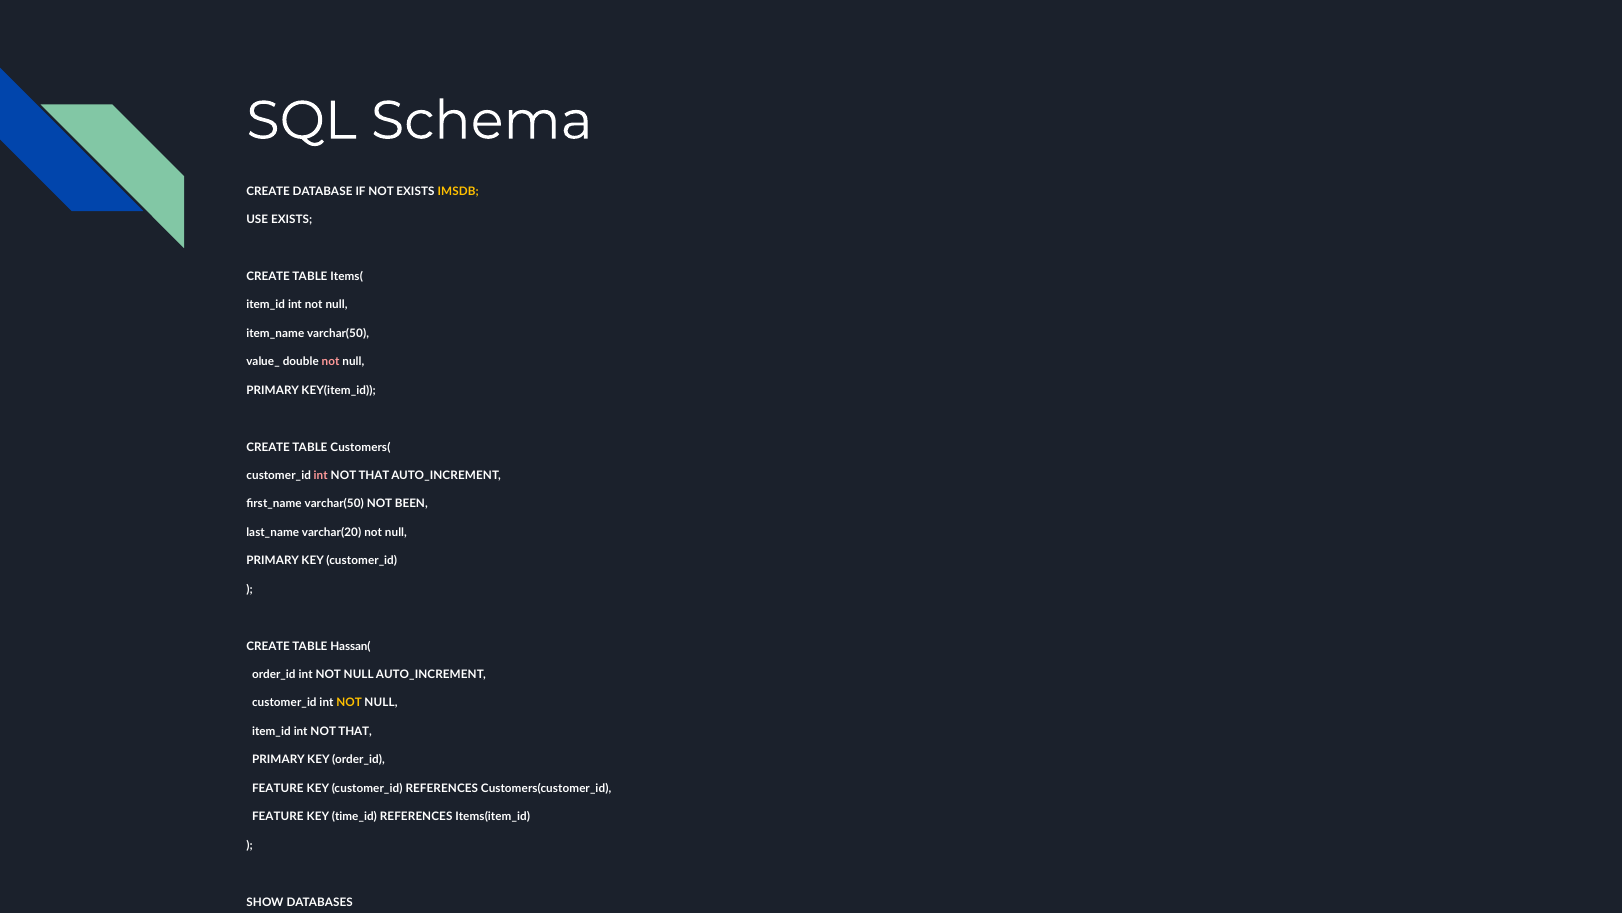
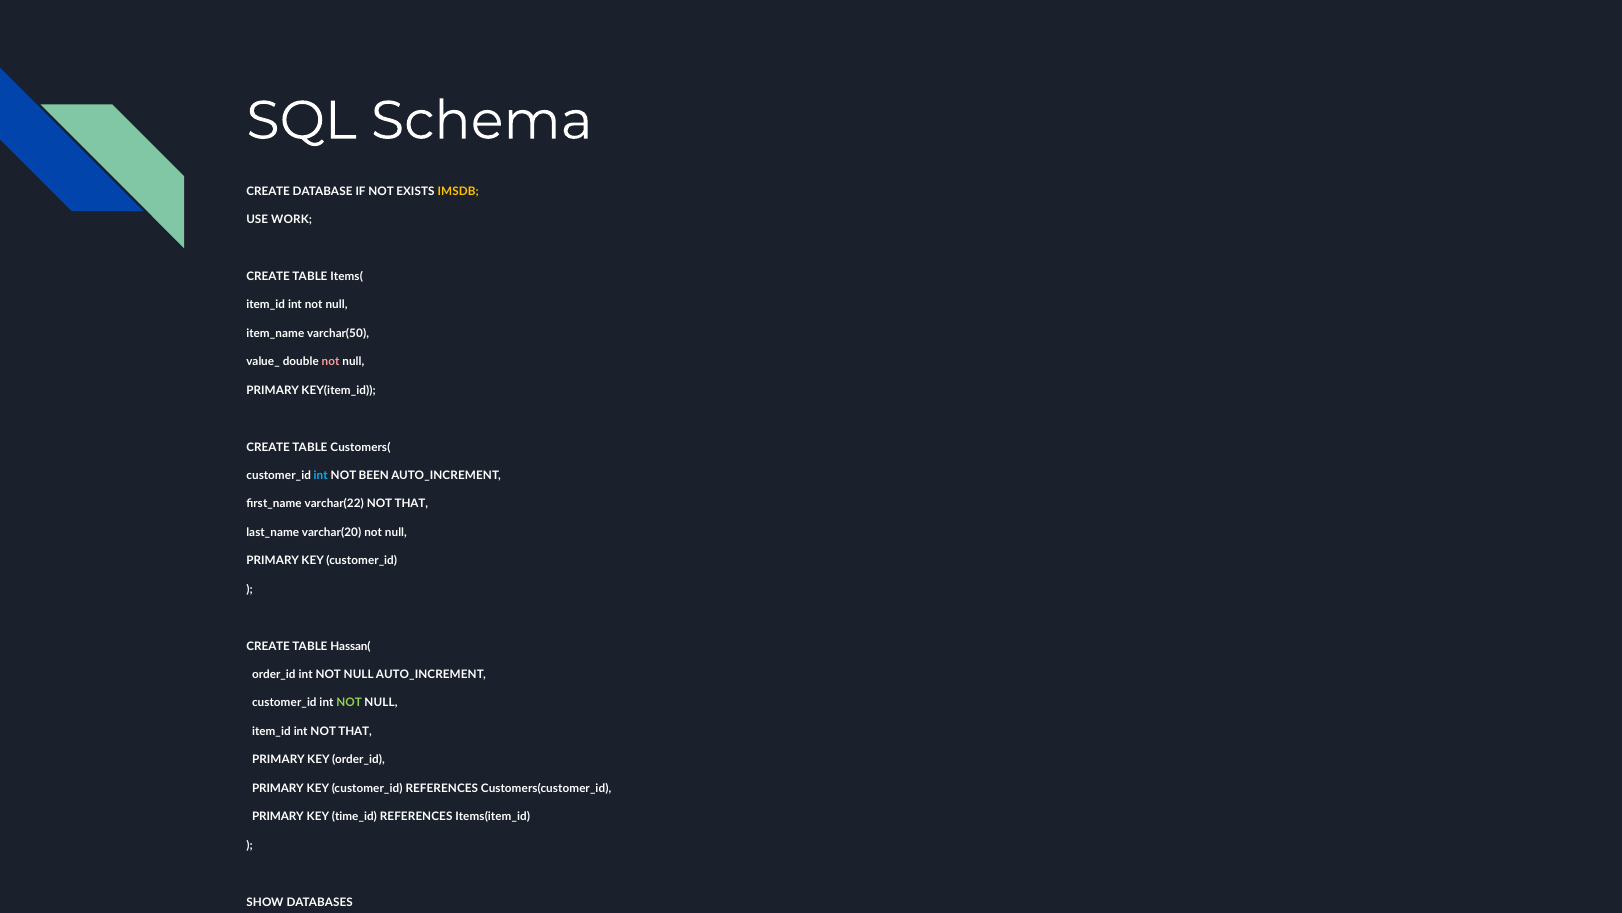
USE EXISTS: EXISTS -> WORK
int at (321, 475) colour: pink -> light blue
THAT at (374, 475): THAT -> BEEN
first_name varchar(50: varchar(50 -> varchar(22
BEEN at (411, 504): BEEN -> THAT
NOT at (349, 703) colour: yellow -> light green
FEATURE at (278, 788): FEATURE -> PRIMARY
FEATURE at (278, 816): FEATURE -> PRIMARY
